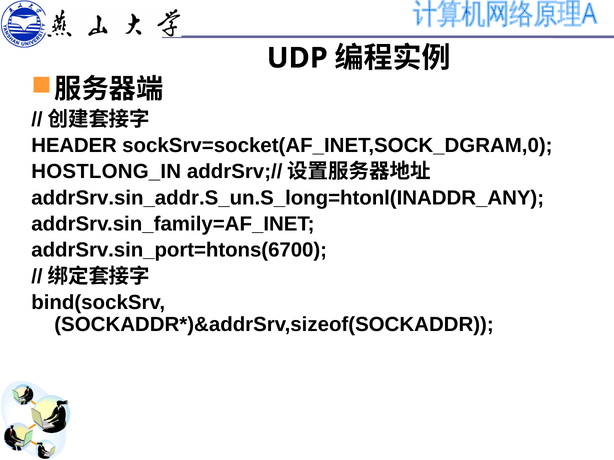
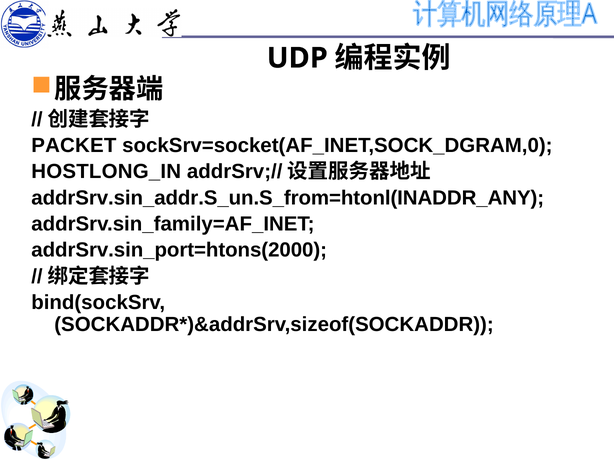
HEADER: HEADER -> PACKET
addrSrv.sin_addr.S_un.S_long=htonl(INADDR_ANY: addrSrv.sin_addr.S_un.S_long=htonl(INADDR_ANY -> addrSrv.sin_addr.S_un.S_from=htonl(INADDR_ANY
addrSrv.sin_port=htons(6700: addrSrv.sin_port=htons(6700 -> addrSrv.sin_port=htons(2000
